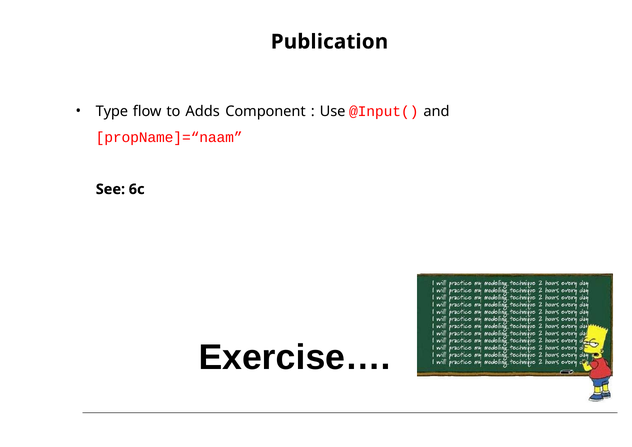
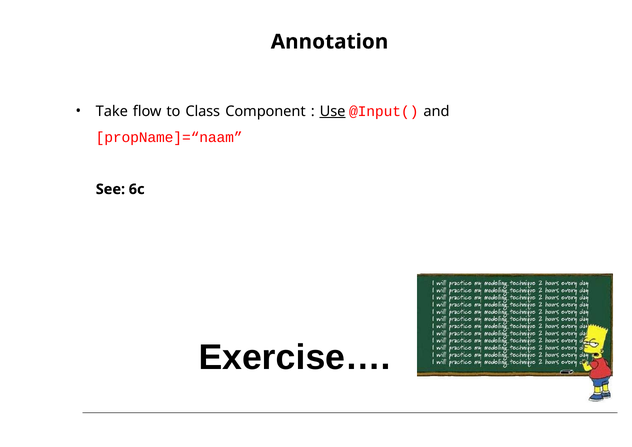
Publication: Publication -> Annotation
Type: Type -> Take
Adds: Adds -> Class
Use underline: none -> present
